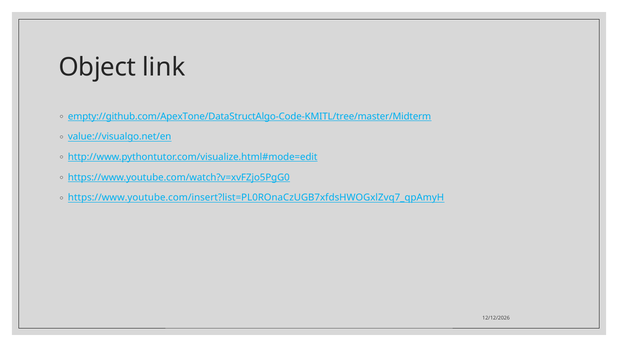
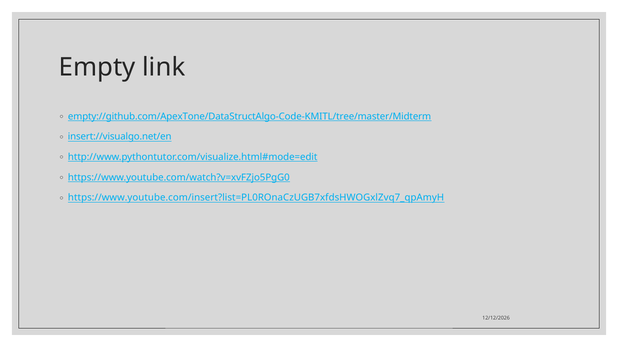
Object: Object -> Empty
value://visualgo.net/en: value://visualgo.net/en -> insert://visualgo.net/en
